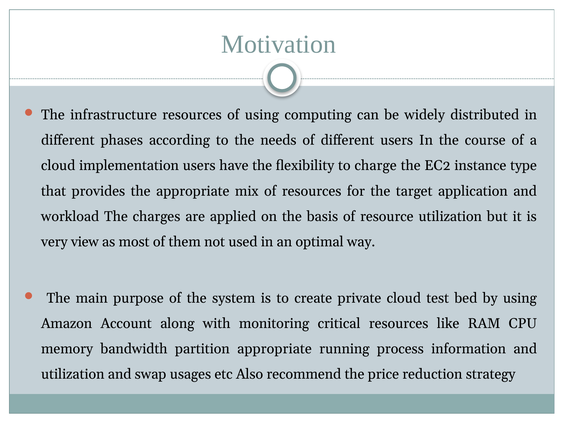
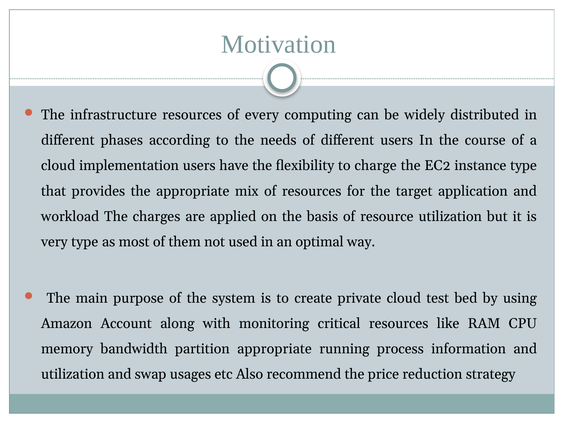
of using: using -> every
very view: view -> type
